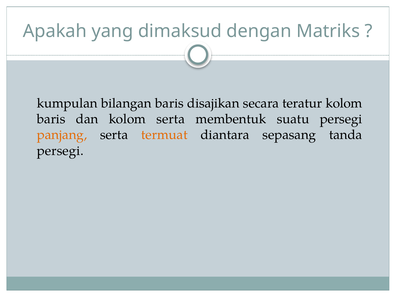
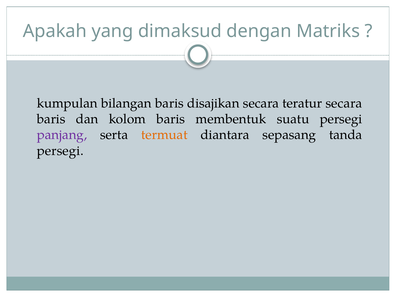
teratur kolom: kolom -> secara
kolom serta: serta -> baris
panjang colour: orange -> purple
